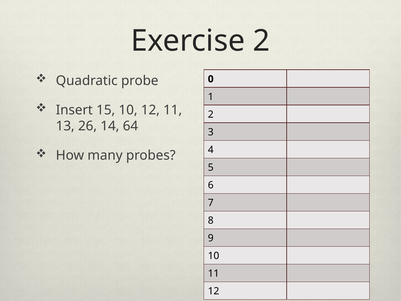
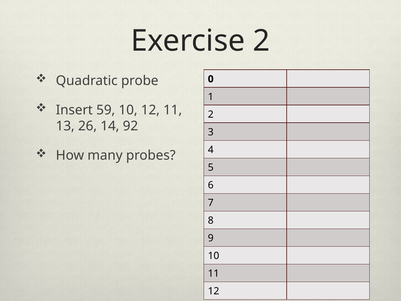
15: 15 -> 59
64: 64 -> 92
